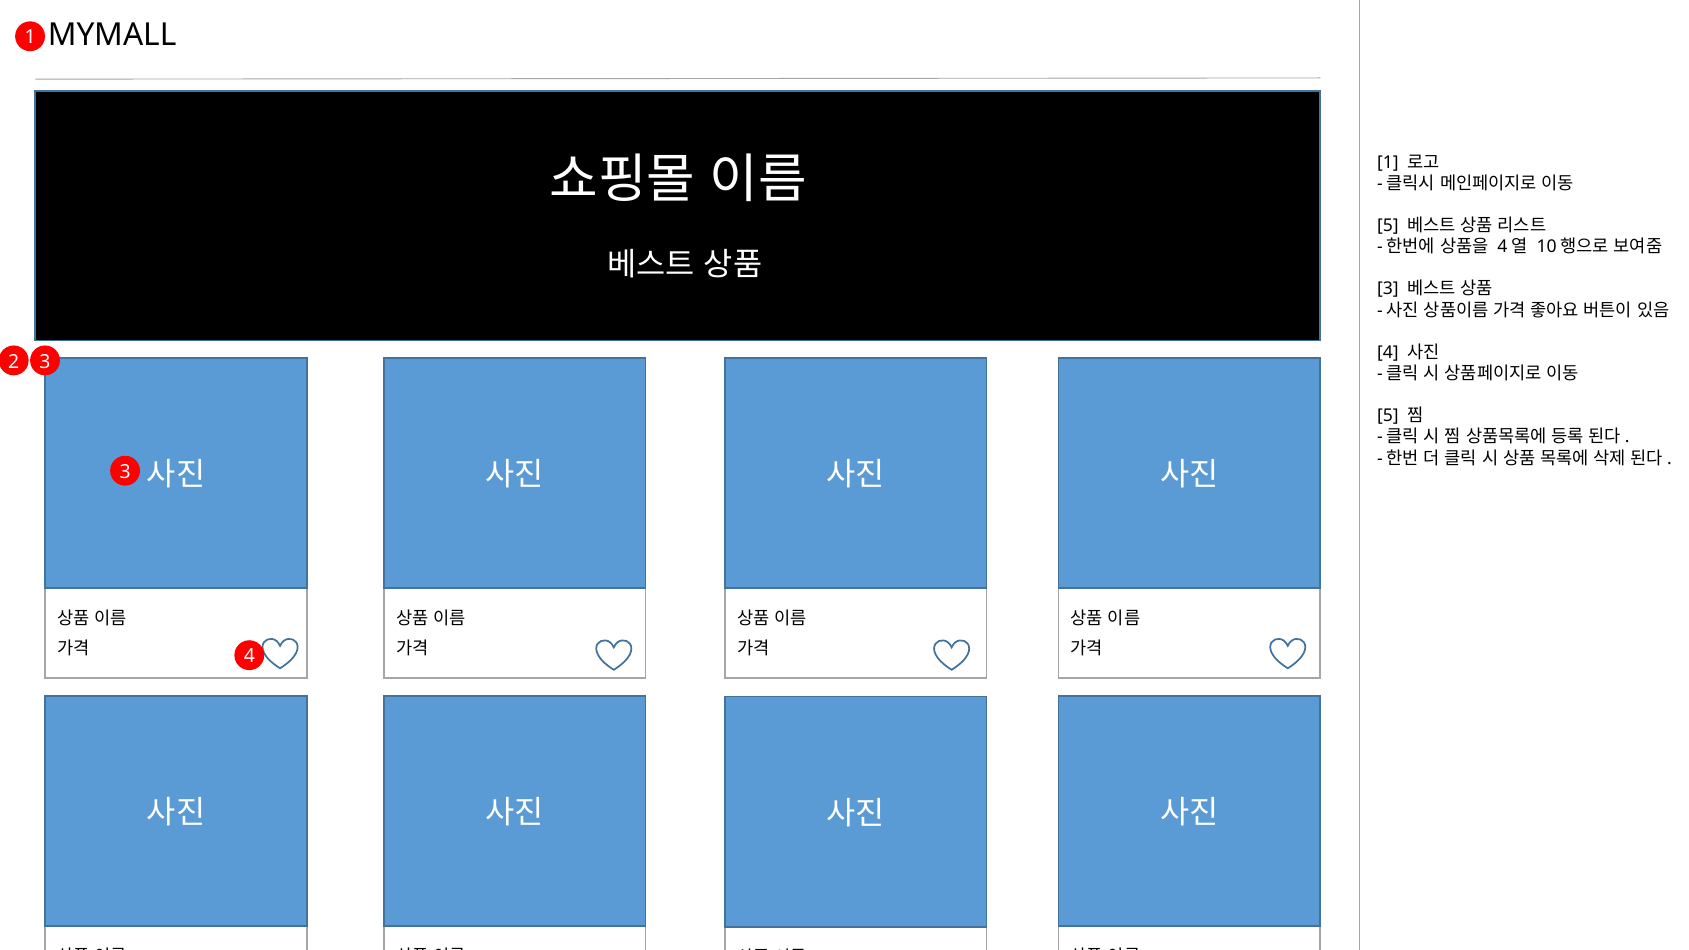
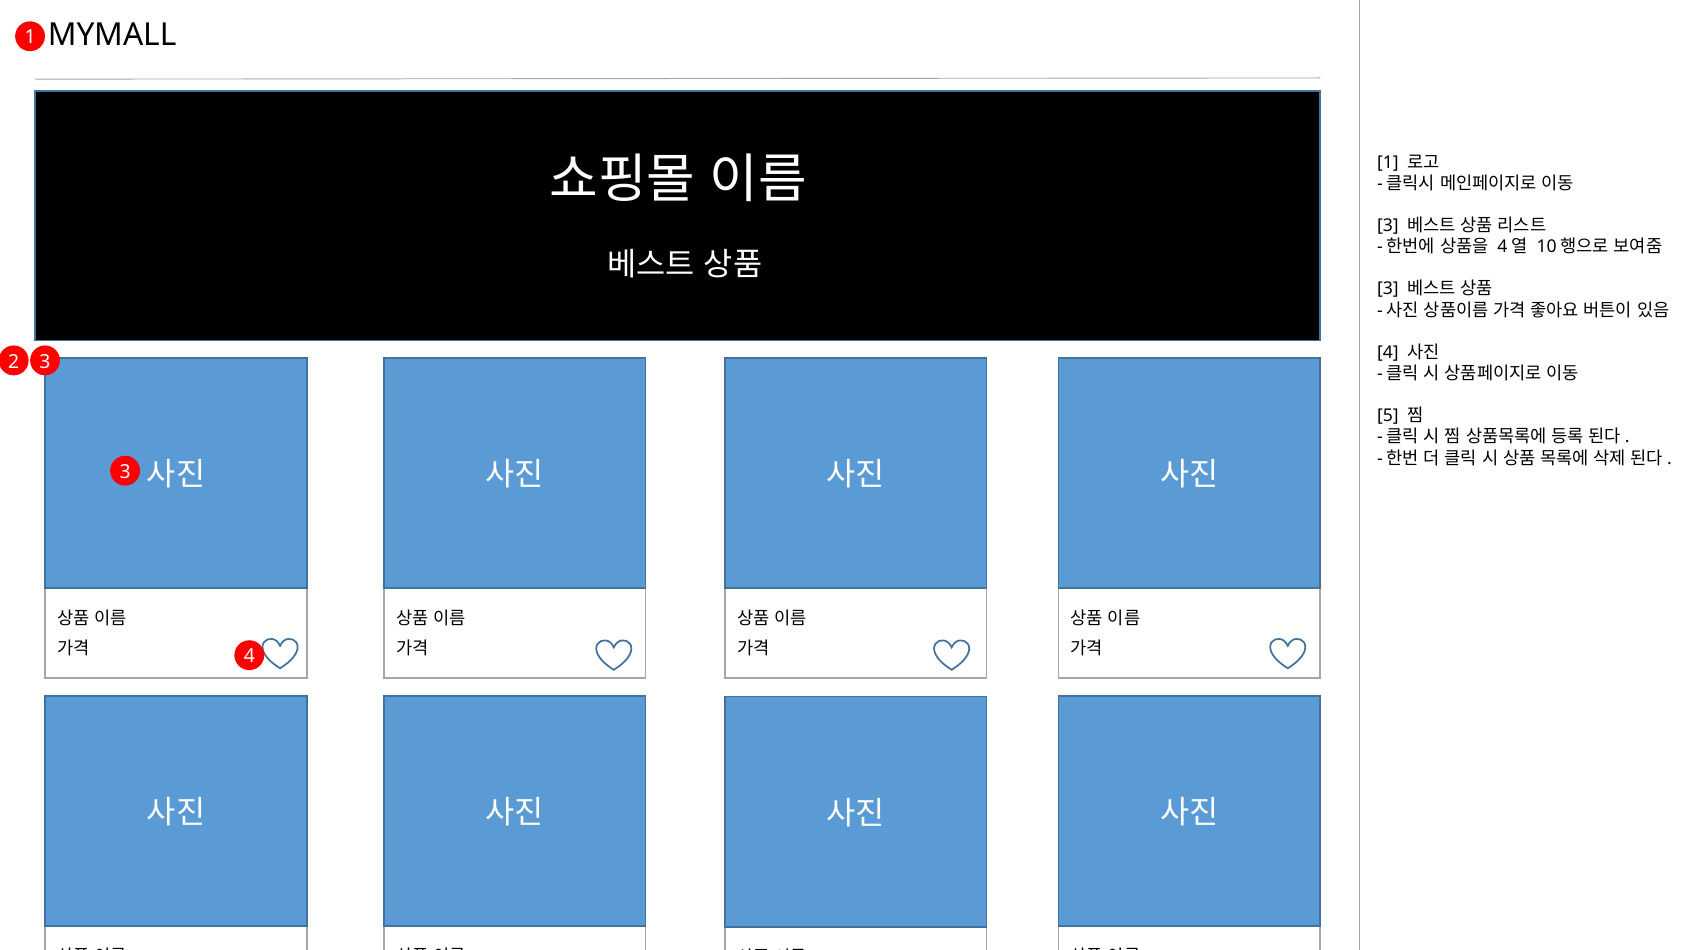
5 at (1388, 226): 5 -> 3
